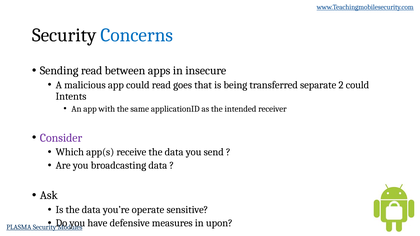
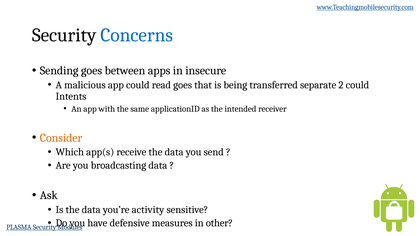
Sending read: read -> goes
Consider colour: purple -> orange
operate: operate -> activity
upon: upon -> other
